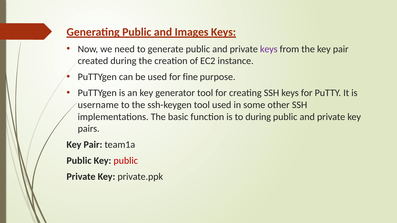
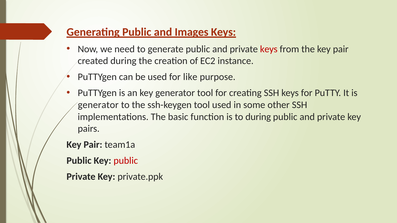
keys at (269, 49) colour: purple -> red
fine: fine -> like
username at (98, 105): username -> generator
